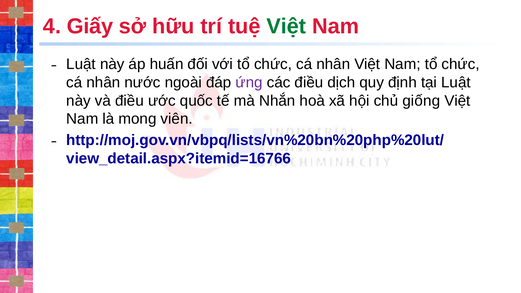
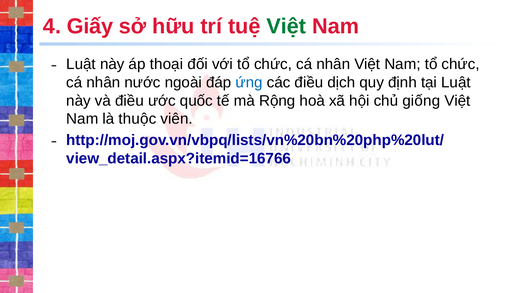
huấn: huấn -> thoại
ứng colour: purple -> blue
Nhắn: Nhắn -> Rộng
mong: mong -> thuộc
